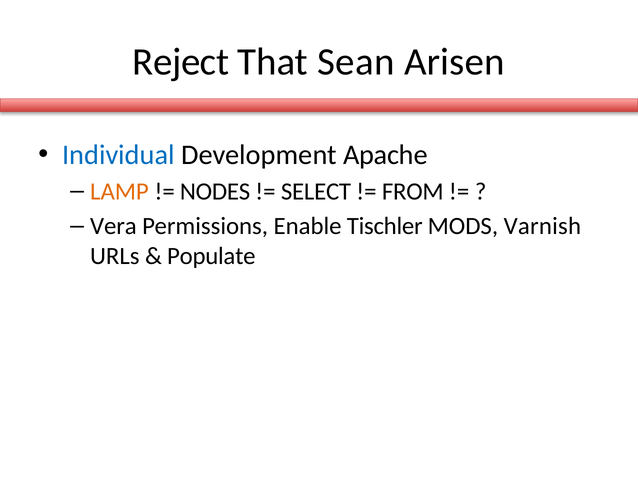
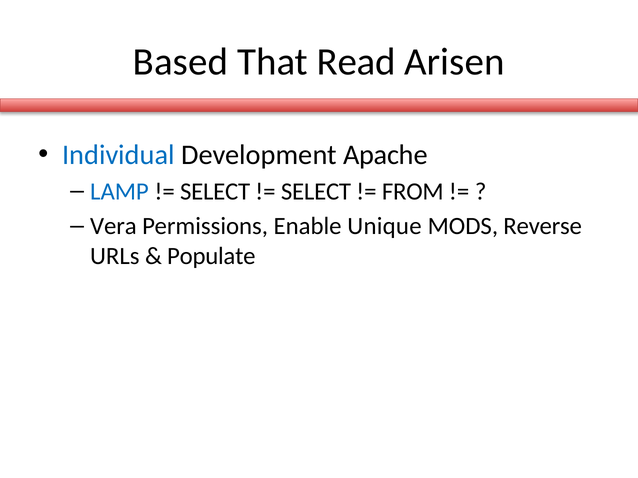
Reject: Reject -> Based
Sean: Sean -> Read
LAMP colour: orange -> blue
NODES at (215, 192): NODES -> SELECT
Tischler: Tischler -> Unique
Varnish: Varnish -> Reverse
